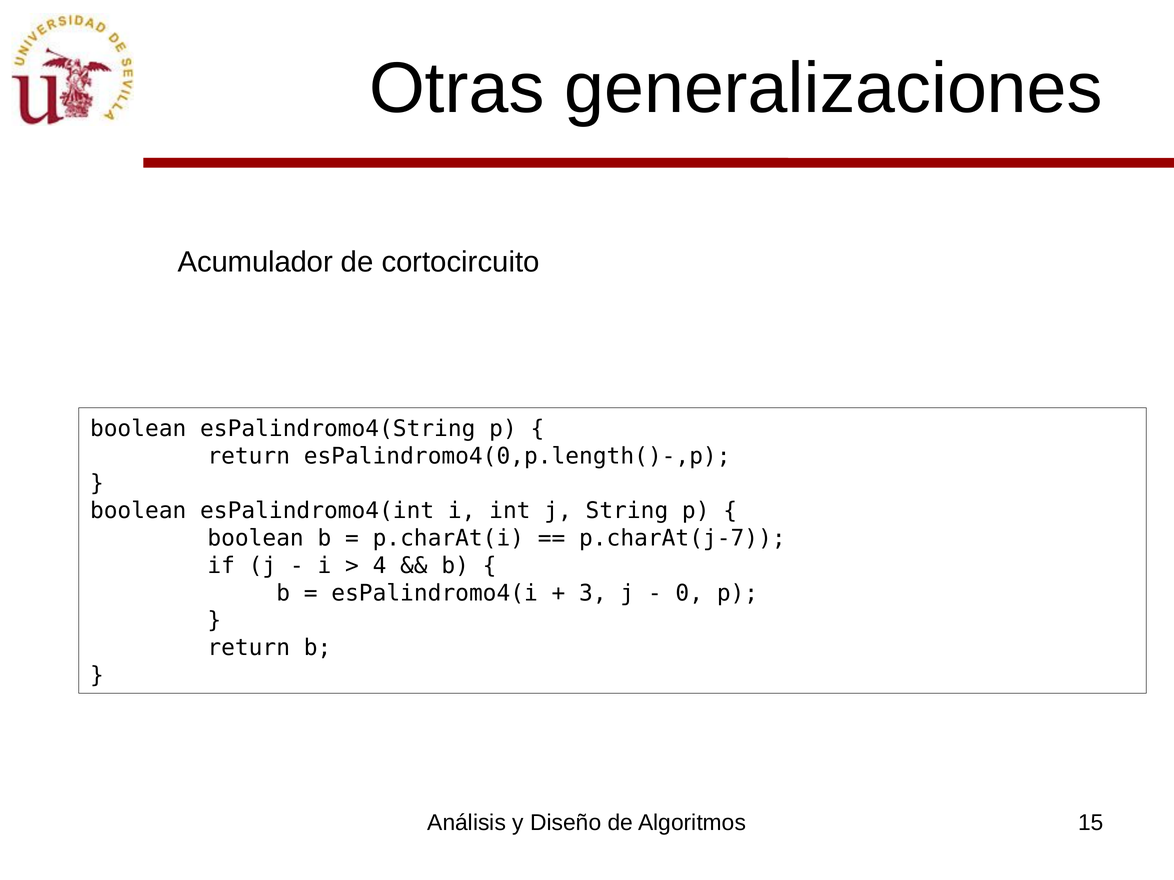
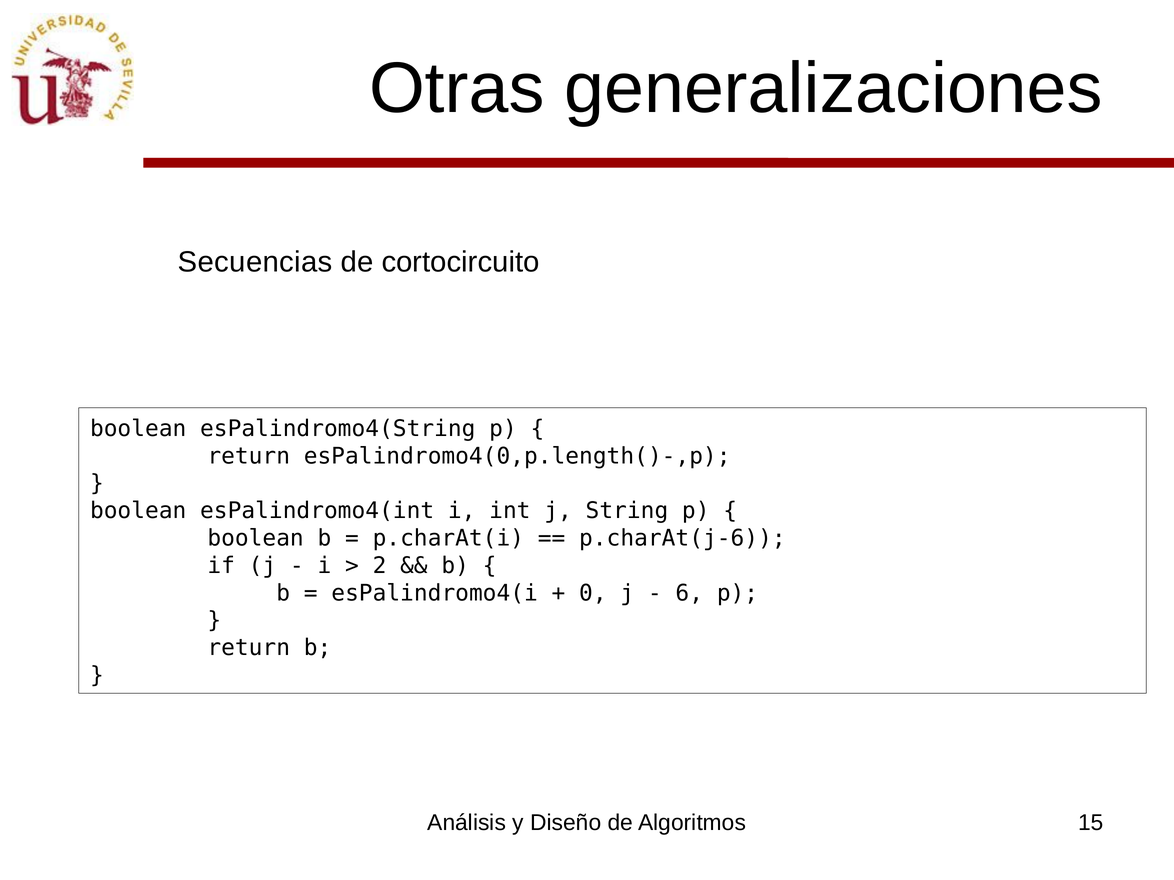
Acumulador: Acumulador -> Secuencias
p.charAt(j-7: p.charAt(j-7 -> p.charAt(j-6
4: 4 -> 2
3: 3 -> 0
0: 0 -> 6
